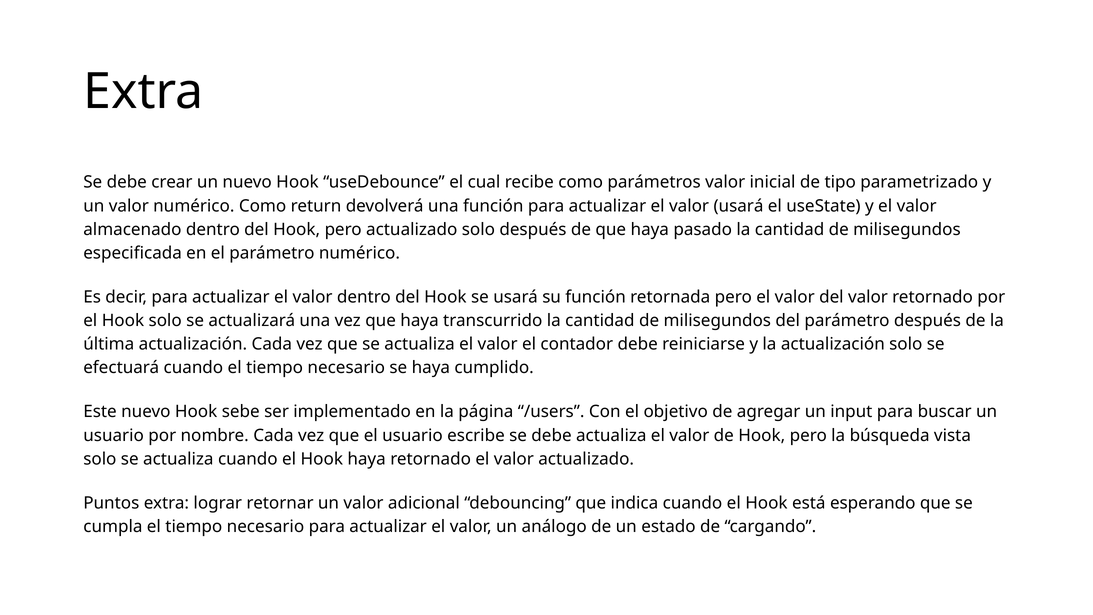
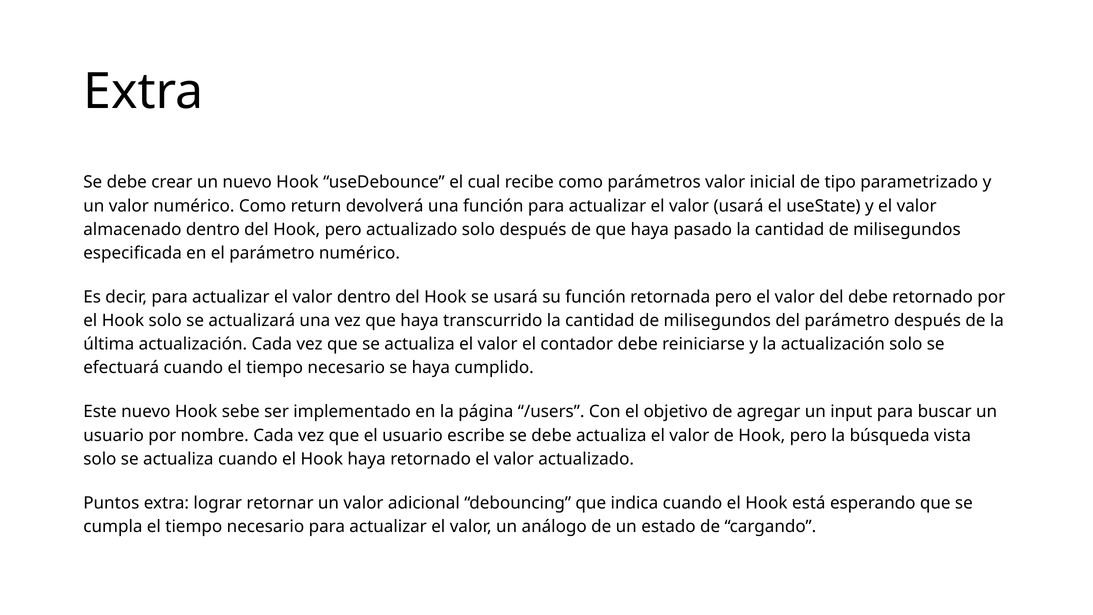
del valor: valor -> debe
